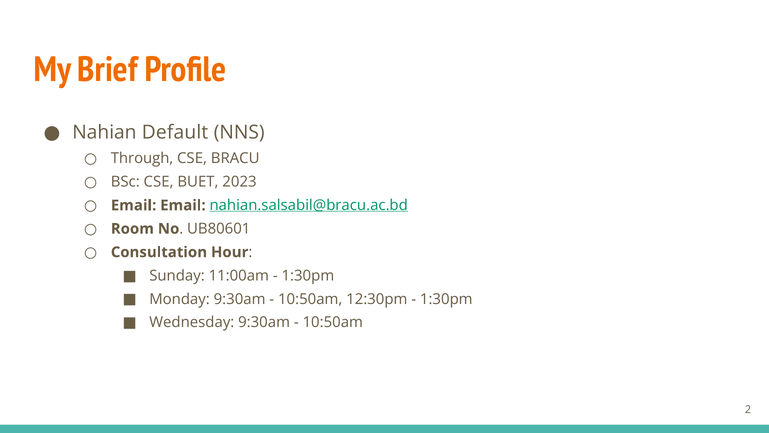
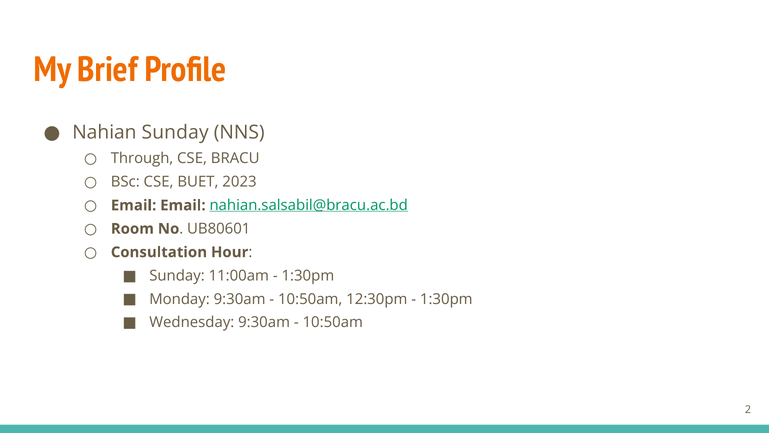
Nahian Default: Default -> Sunday
